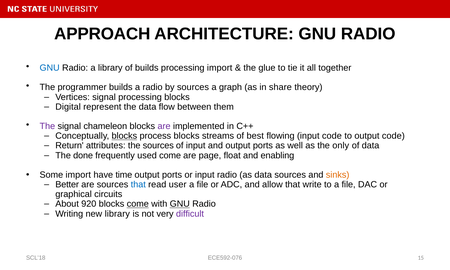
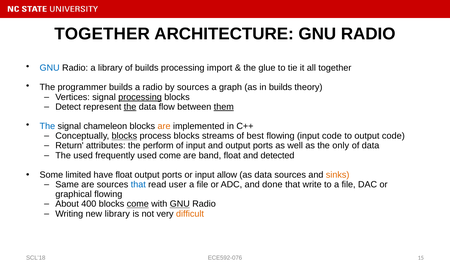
APPROACH at (102, 34): APPROACH -> TOGETHER
in share: share -> builds
processing at (140, 97) underline: none -> present
Digital: Digital -> Detect
the at (130, 107) underline: none -> present
them underline: none -> present
The at (47, 126) colour: purple -> blue
are at (164, 126) colour: purple -> orange
the sources: sources -> perform
The done: done -> used
page: page -> band
enabling: enabling -> detected
Some import: import -> limited
have time: time -> float
input radio: radio -> allow
Better: Better -> Same
allow: allow -> done
graphical circuits: circuits -> flowing
920: 920 -> 400
difficult colour: purple -> orange
